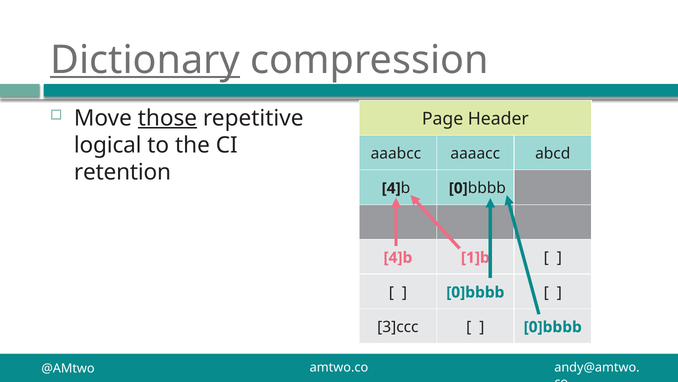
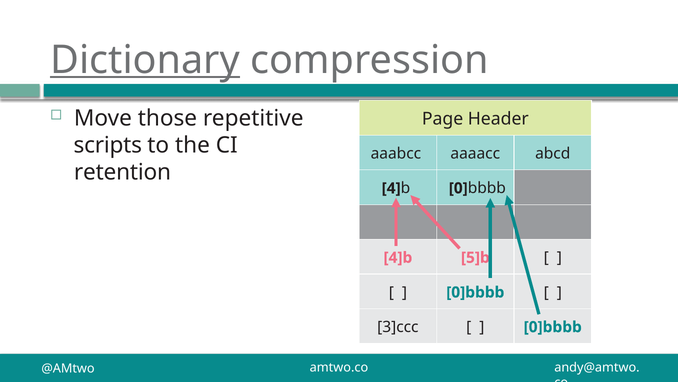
those underline: present -> none
logical: logical -> scripts
1]b: 1]b -> 5]b
